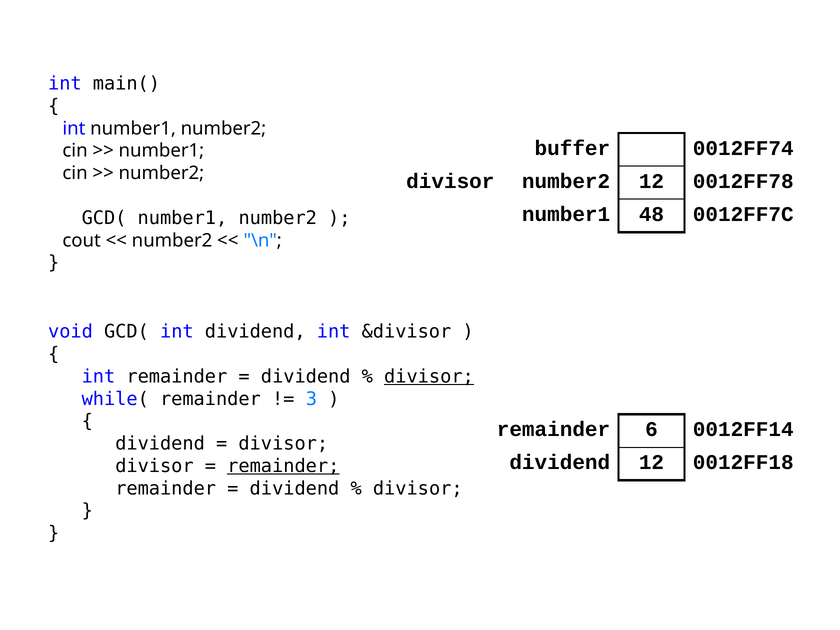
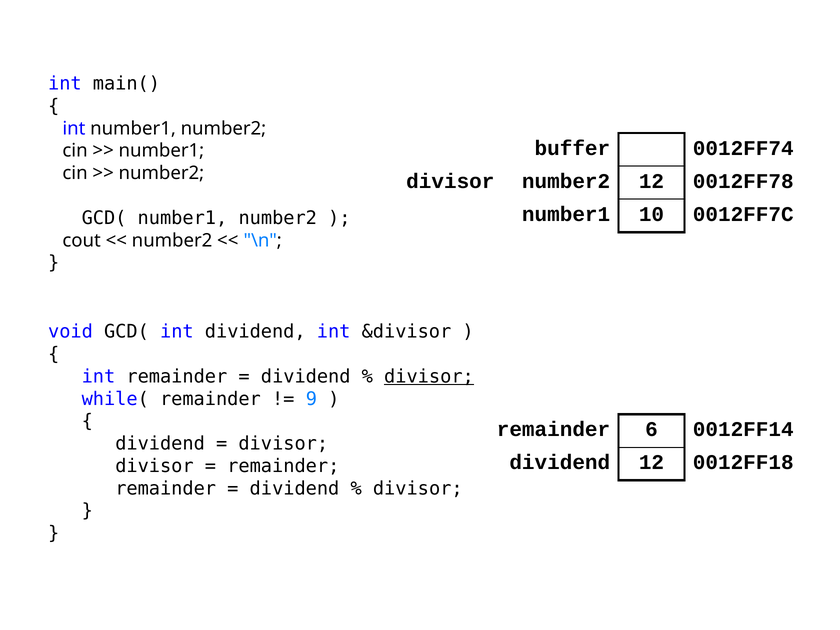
48: 48 -> 10
3: 3 -> 9
remainder at (283, 466) underline: present -> none
